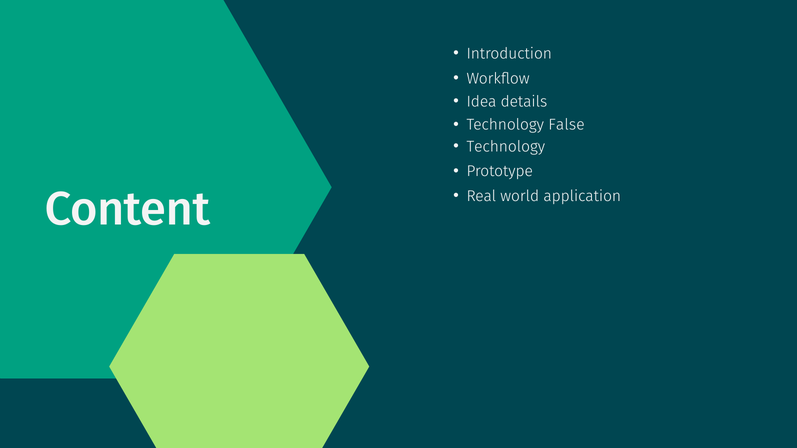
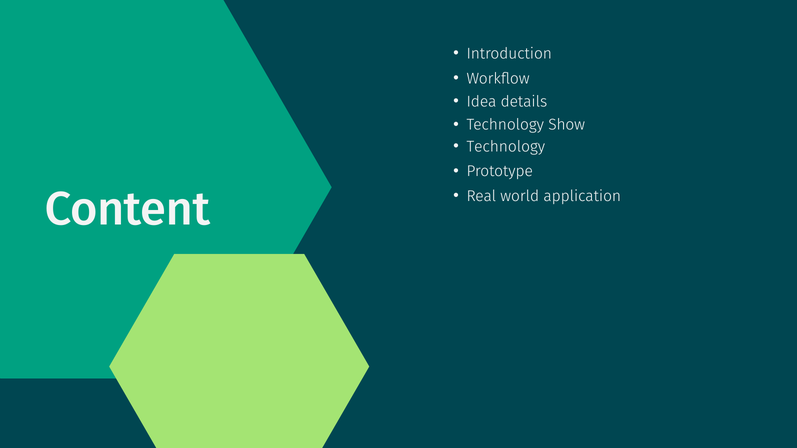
False: False -> Show
